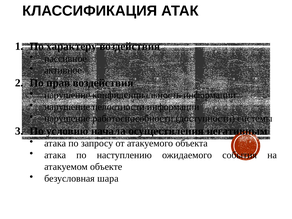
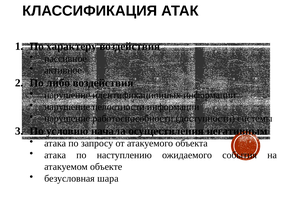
прав: прав -> либо
конфиденциальность: конфиденциальность -> идентификационных
